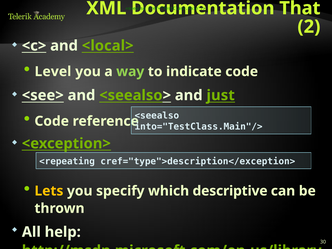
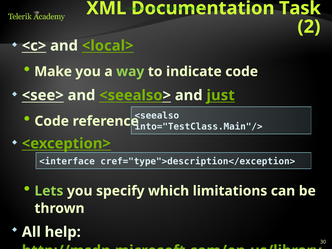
That: That -> Task
Level: Level -> Make
<repeating: <repeating -> <interface
Lets colour: yellow -> light green
descriptive: descriptive -> limitations
